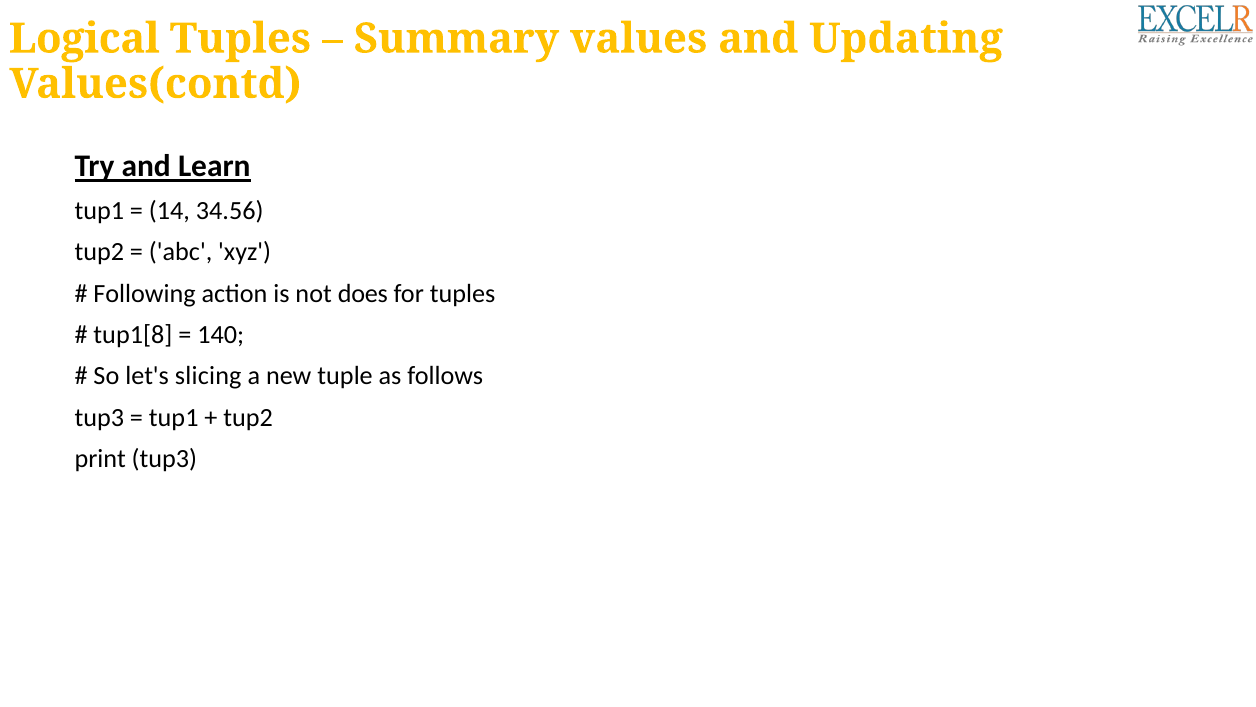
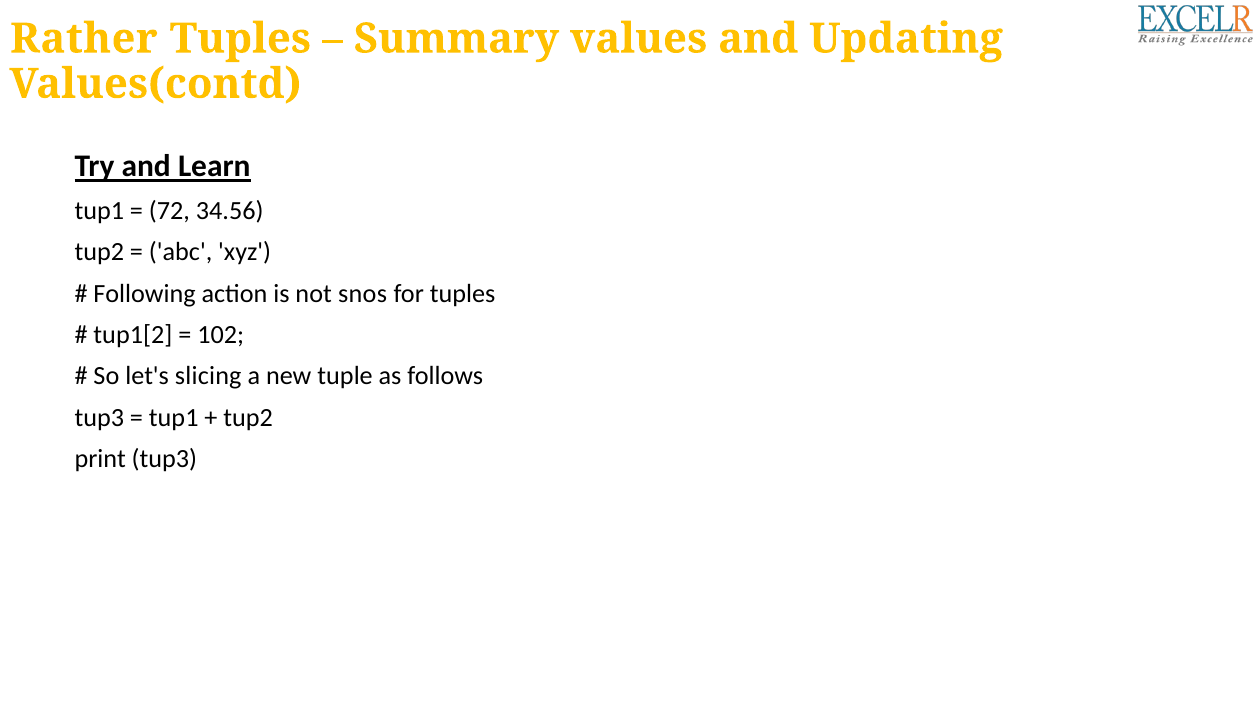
Logical: Logical -> Rather
14: 14 -> 72
does: does -> snos
tup1[8: tup1[8 -> tup1[2
140: 140 -> 102
